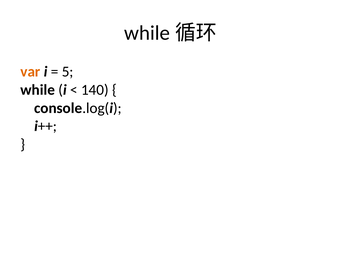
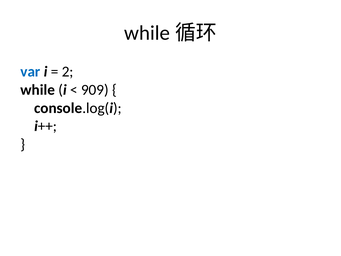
var colour: orange -> blue
5: 5 -> 2
140: 140 -> 909
